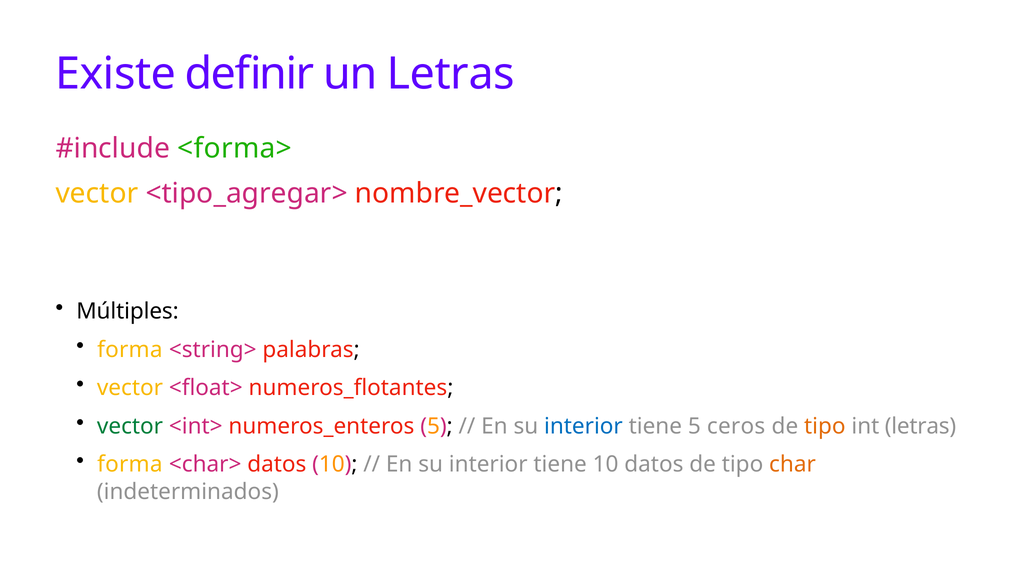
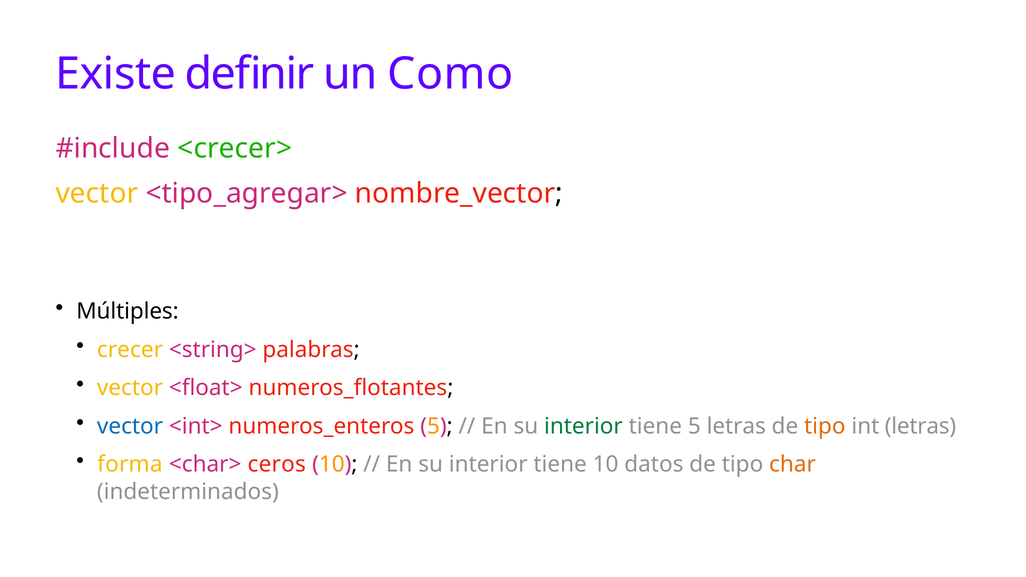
un Letras: Letras -> Como
<forma>: <forma> -> <crecer>
forma at (130, 350): forma -> crecer
vector at (130, 426) colour: green -> blue
interior at (583, 426) colour: blue -> green
5 ceros: ceros -> letras
<char> datos: datos -> ceros
